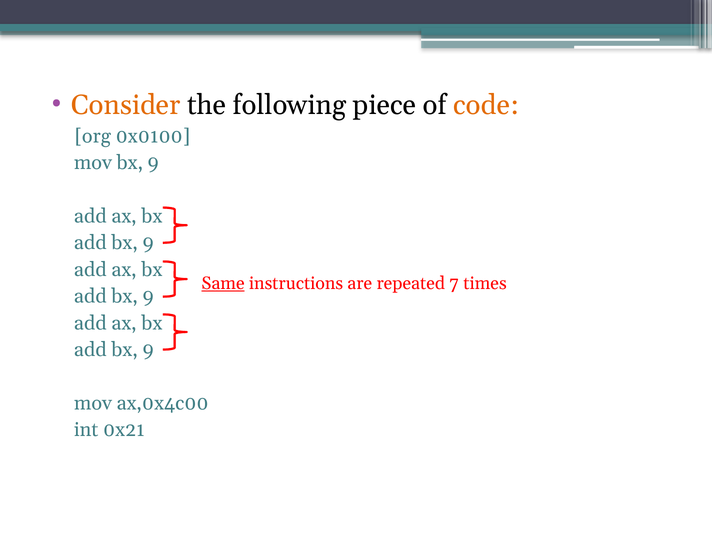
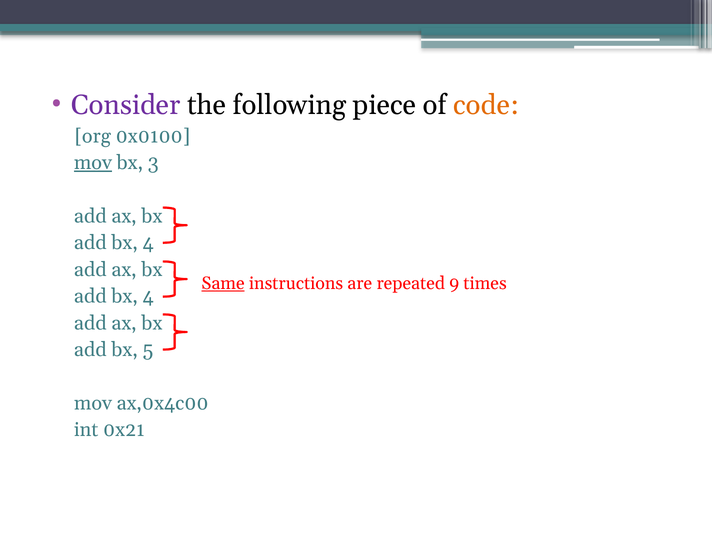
Consider colour: orange -> purple
mov at (93, 163) underline: none -> present
9 at (153, 163): 9 -> 3
9 at (148, 243): 9 -> 4
7: 7 -> 9
9 at (148, 296): 9 -> 4
9 at (148, 350): 9 -> 5
